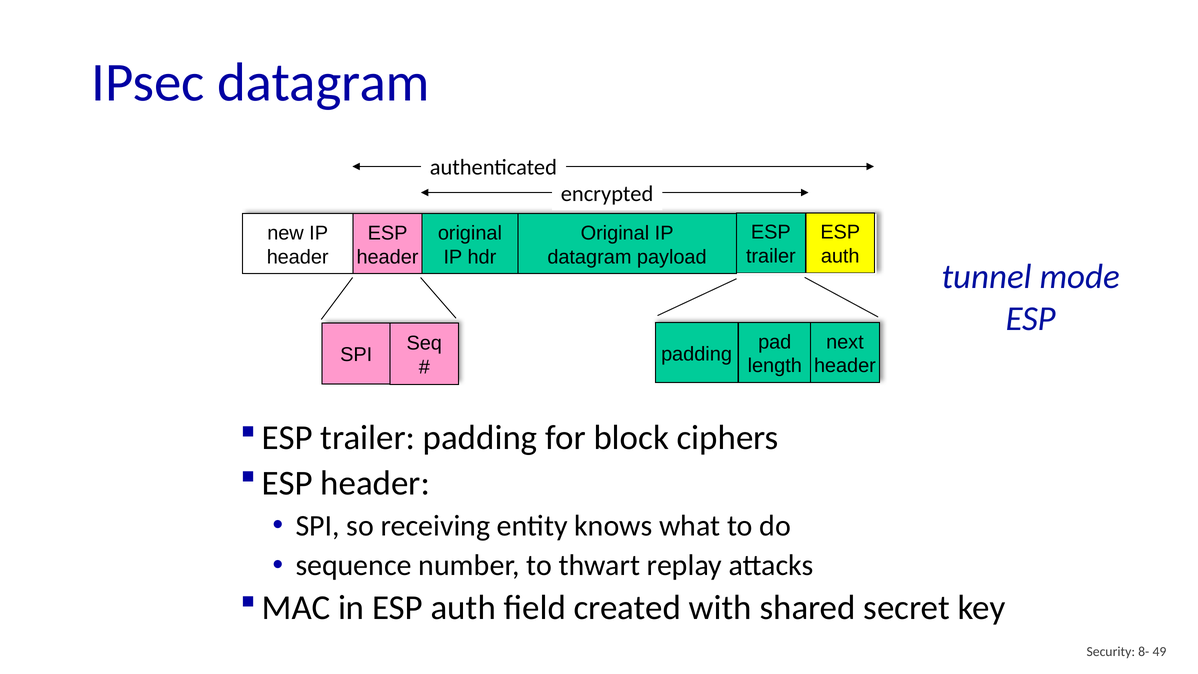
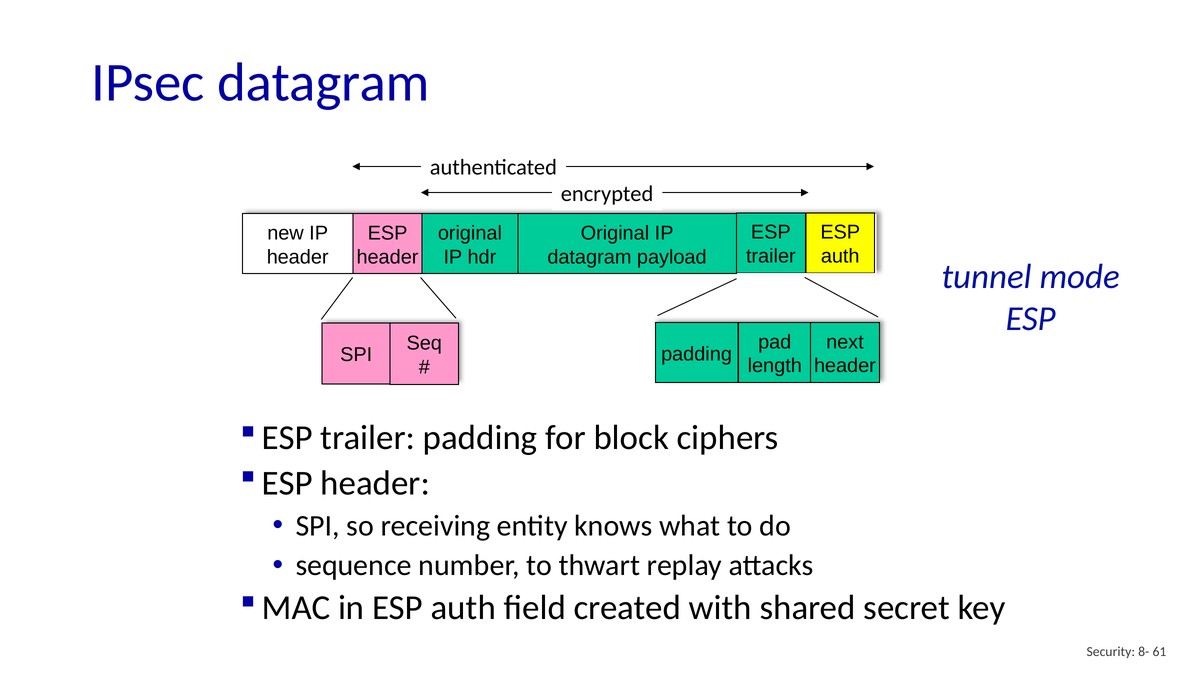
49: 49 -> 61
